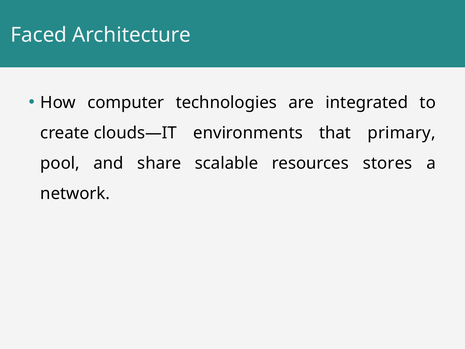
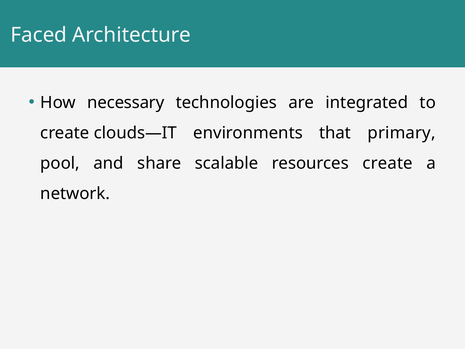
computer: computer -> necessary
resources stores: stores -> create
